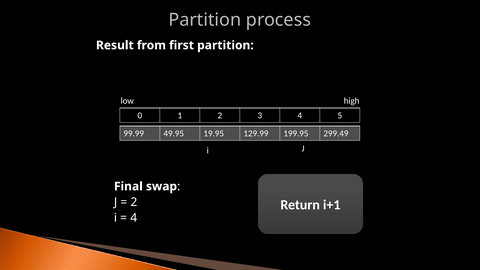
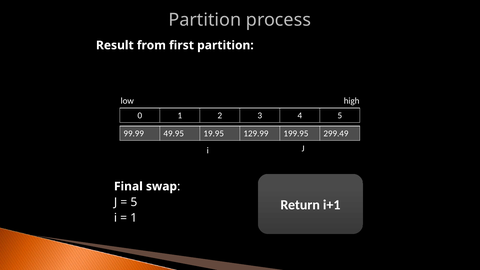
2 at (134, 202): 2 -> 5
4 at (134, 218): 4 -> 1
